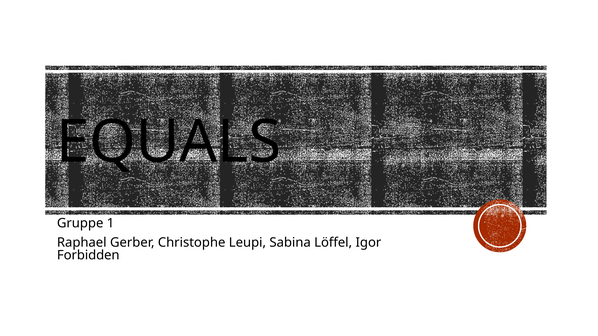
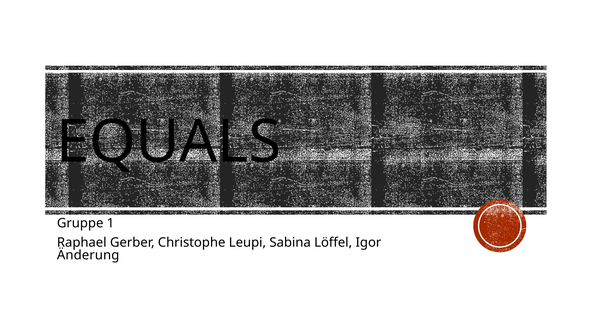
Forbidden: Forbidden -> Änderung
